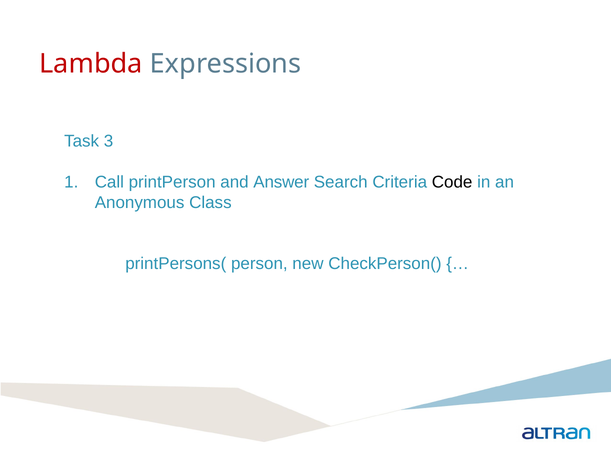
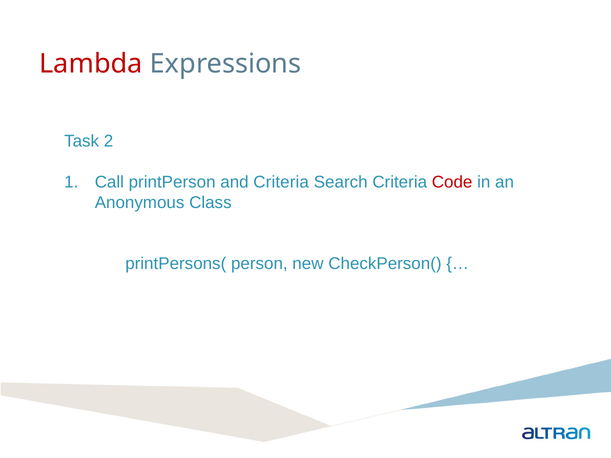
3: 3 -> 2
and Answer: Answer -> Criteria
Code colour: black -> red
